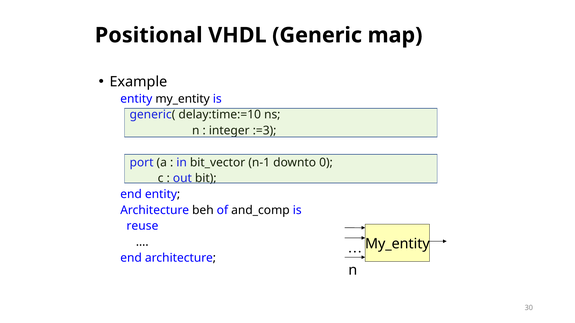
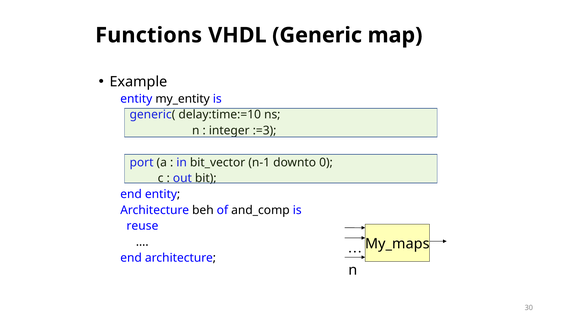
Positional: Positional -> Functions
My_entity at (397, 244): My_entity -> My_maps
